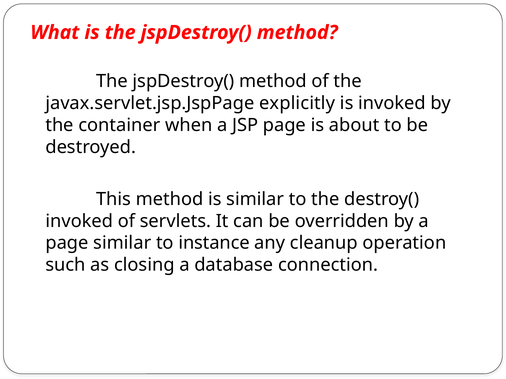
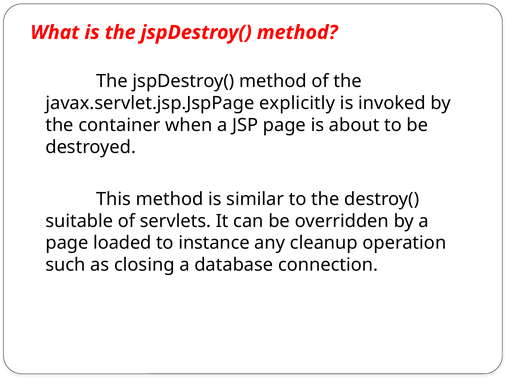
invoked at (79, 221): invoked -> suitable
page similar: similar -> loaded
